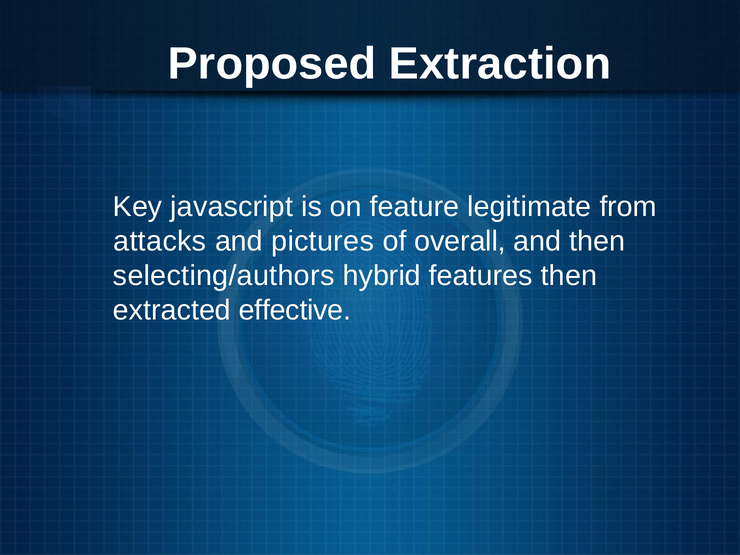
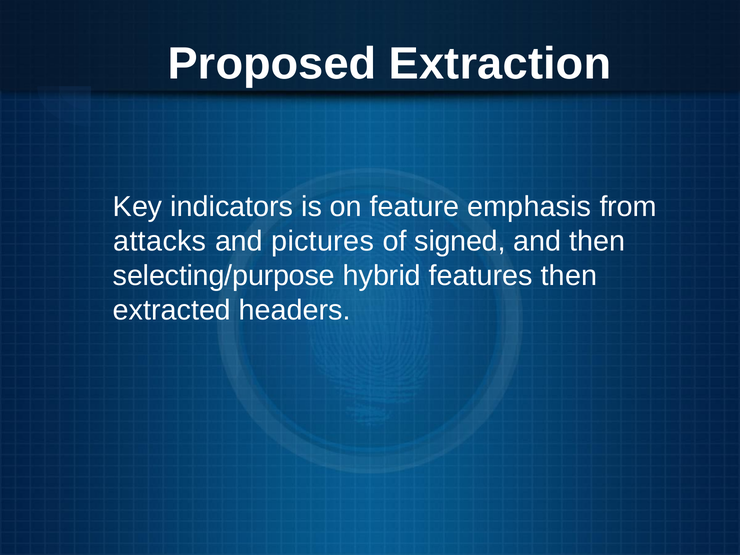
javascript: javascript -> indicators
legitimate: legitimate -> emphasis
overall: overall -> signed
selecting/authors: selecting/authors -> selecting/purpose
effective: effective -> headers
